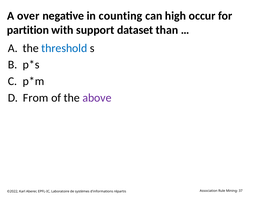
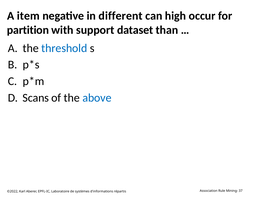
over: over -> item
counting: counting -> different
From: From -> Scans
above colour: purple -> blue
